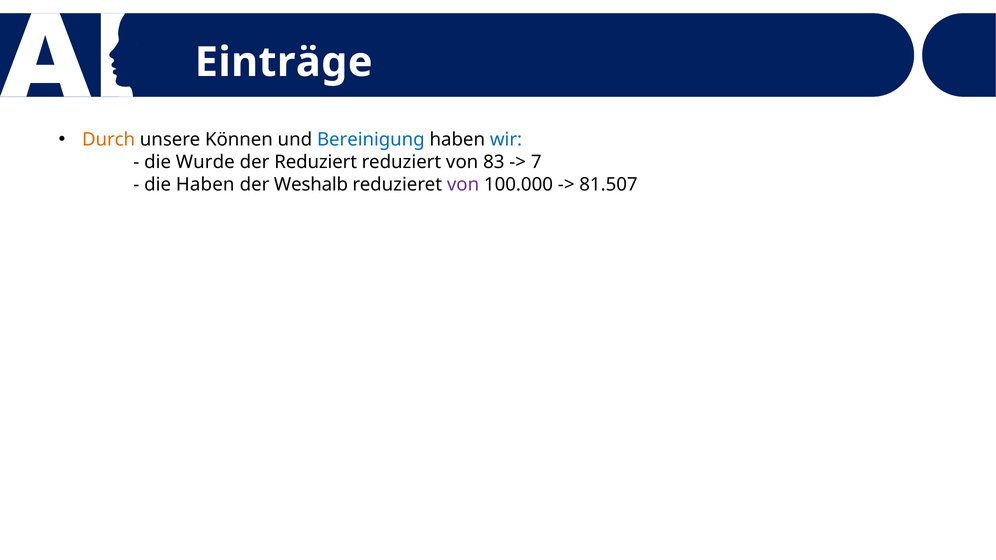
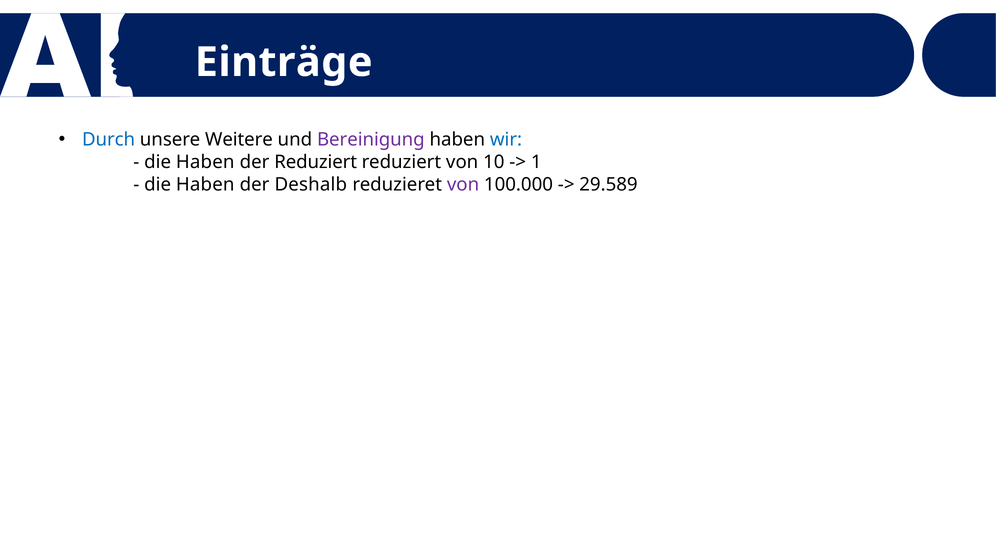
Durch colour: orange -> blue
Können: Können -> Weitere
Bereinigung colour: blue -> purple
Wurde at (205, 162): Wurde -> Haben
83: 83 -> 10
7: 7 -> 1
Weshalb: Weshalb -> Deshalb
81.507: 81.507 -> 29.589
